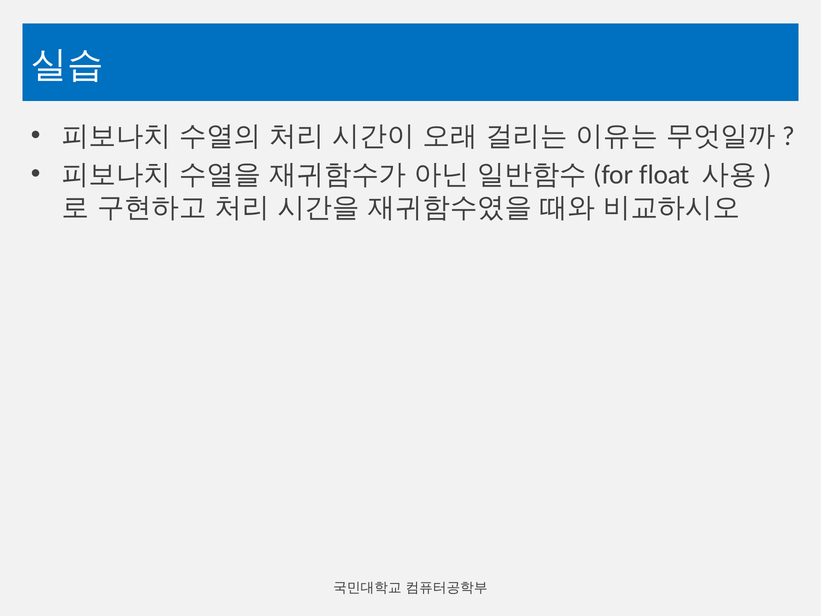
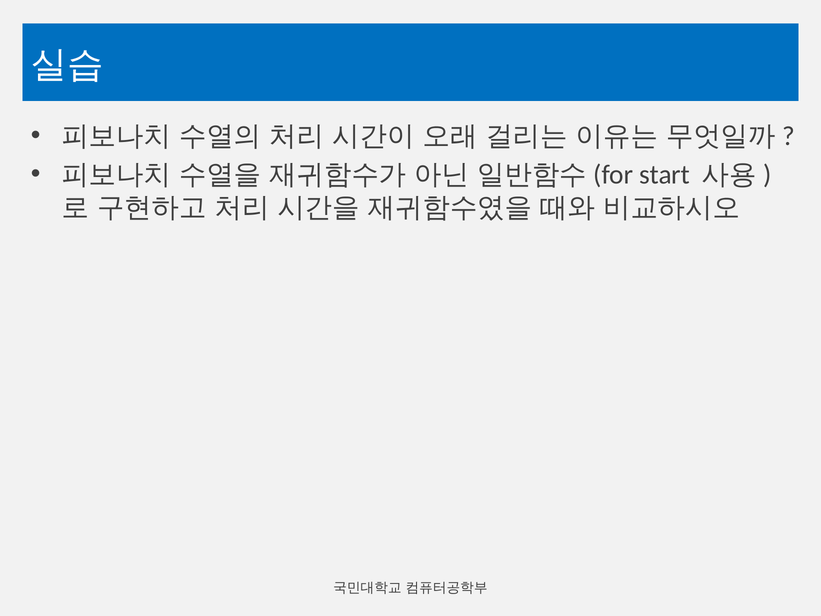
float: float -> start
